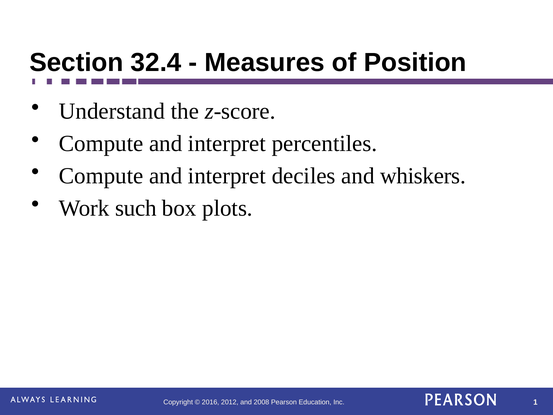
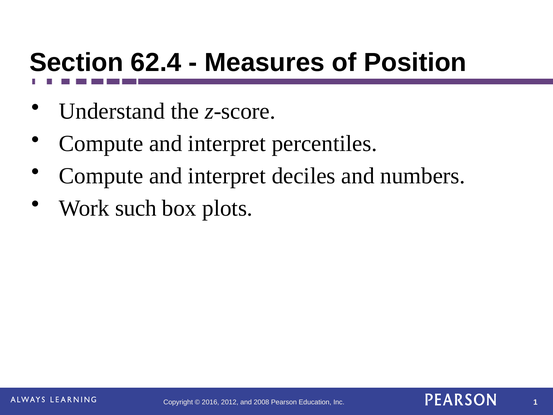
32.4: 32.4 -> 62.4
whiskers: whiskers -> numbers
